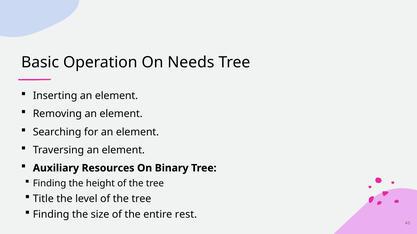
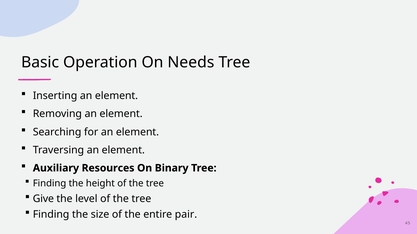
Title: Title -> Give
rest: rest -> pair
